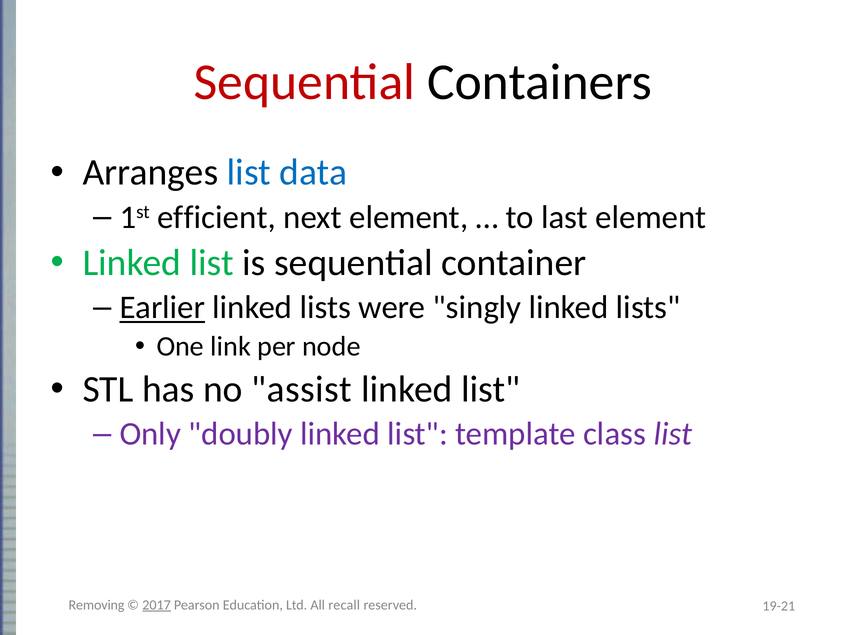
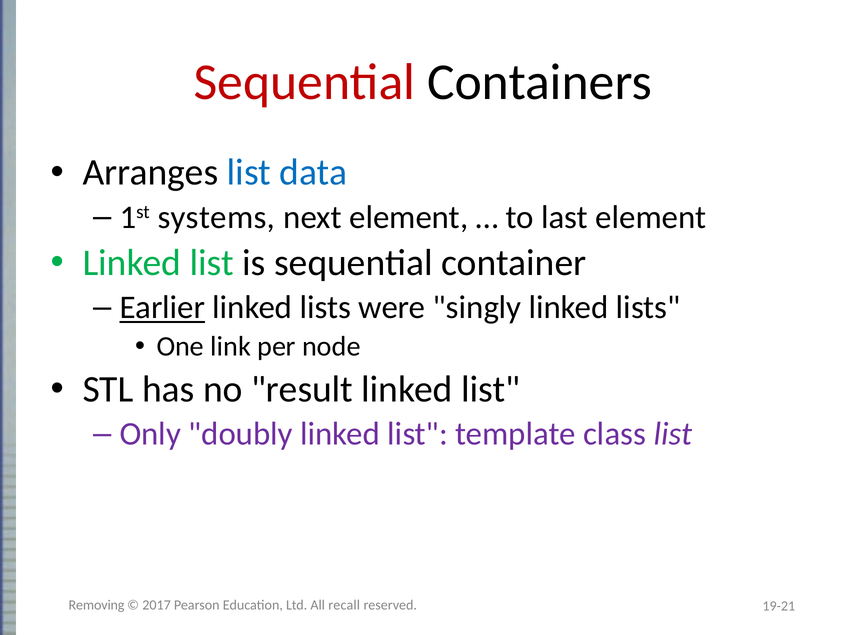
efficient: efficient -> systems
assist: assist -> result
2017 underline: present -> none
